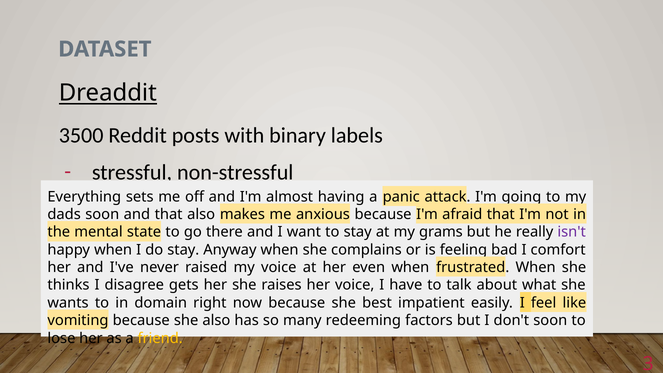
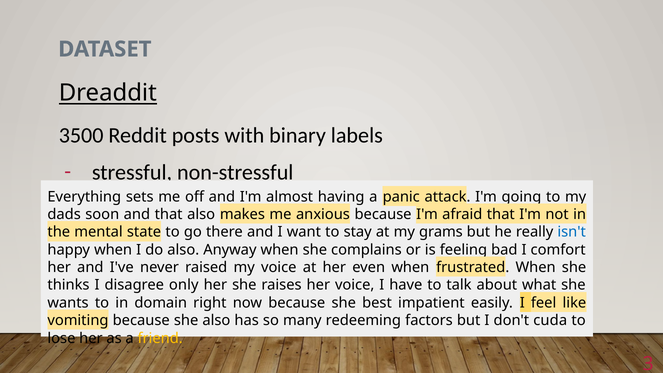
isn't colour: purple -> blue
do stay: stay -> also
gets: gets -> only
don't soon: soon -> cuda
